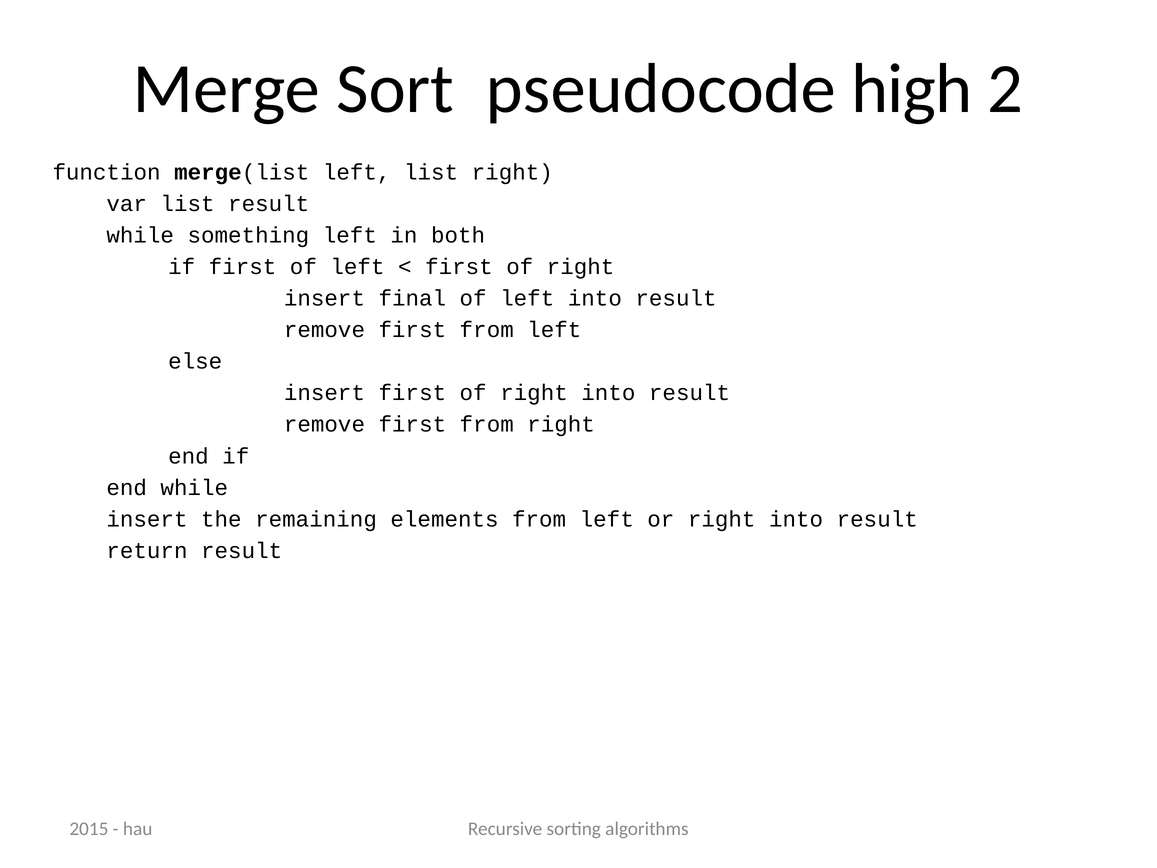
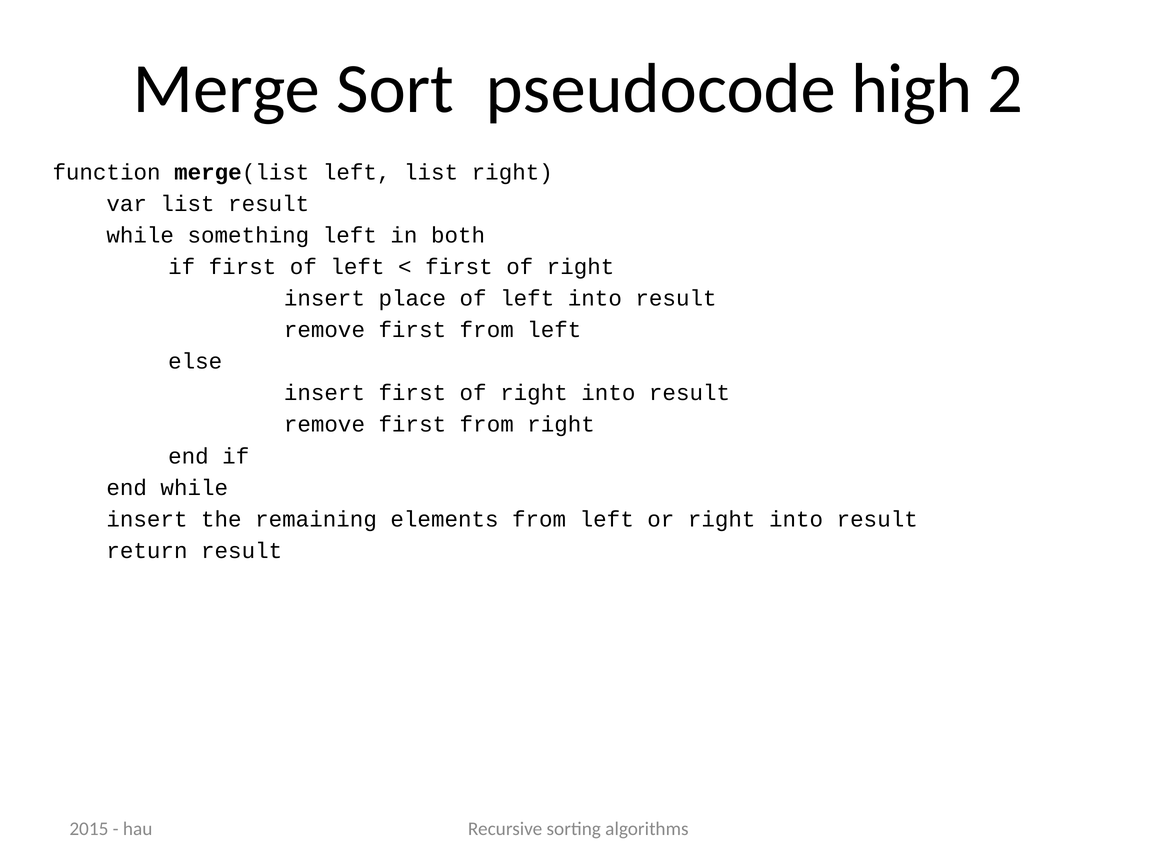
final: final -> place
